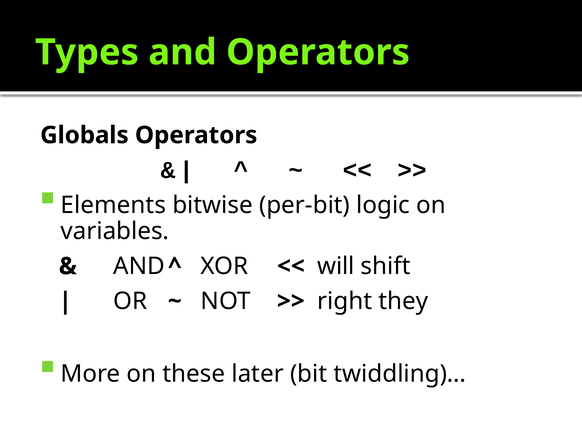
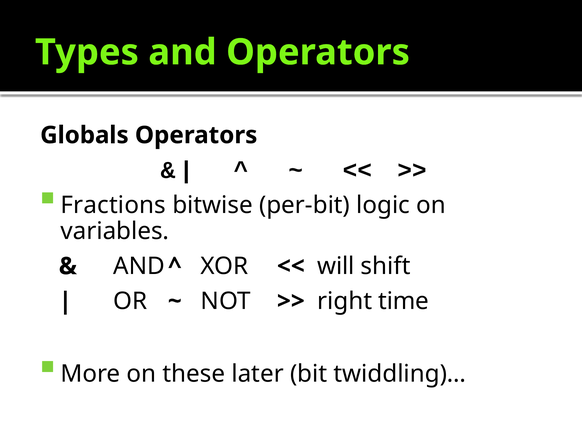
Elements: Elements -> Fractions
they: they -> time
